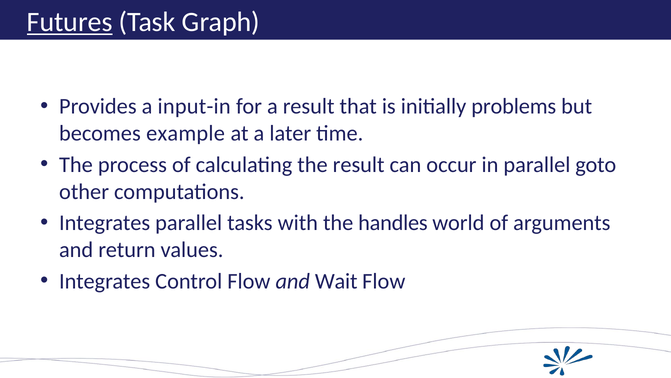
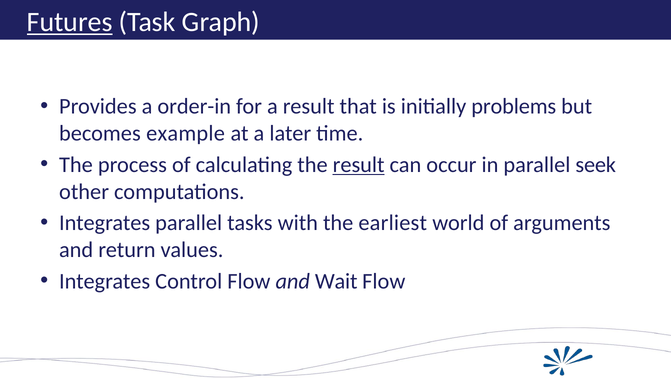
input-in: input-in -> order-in
result at (359, 165) underline: none -> present
goto: goto -> seek
handles: handles -> earliest
